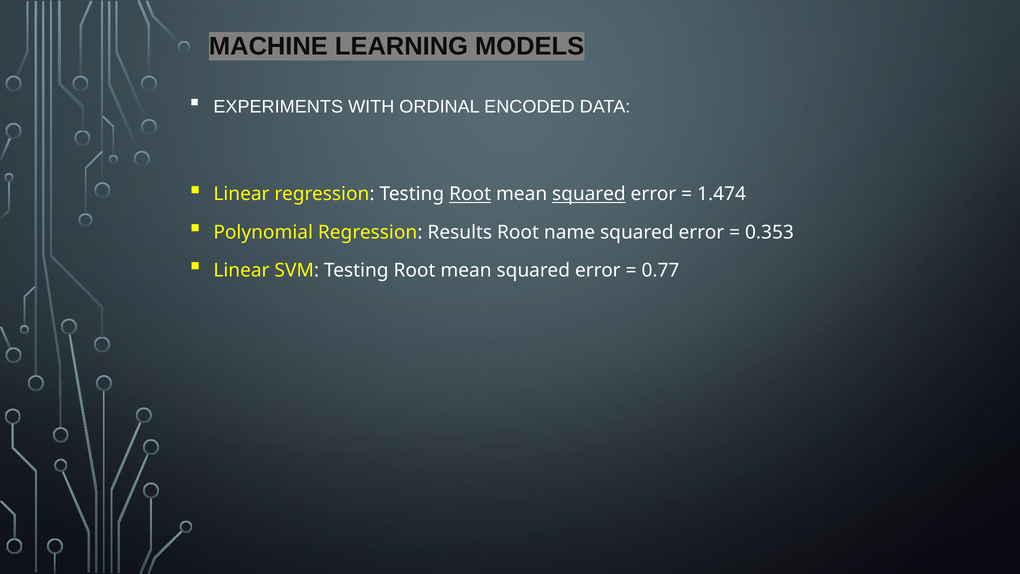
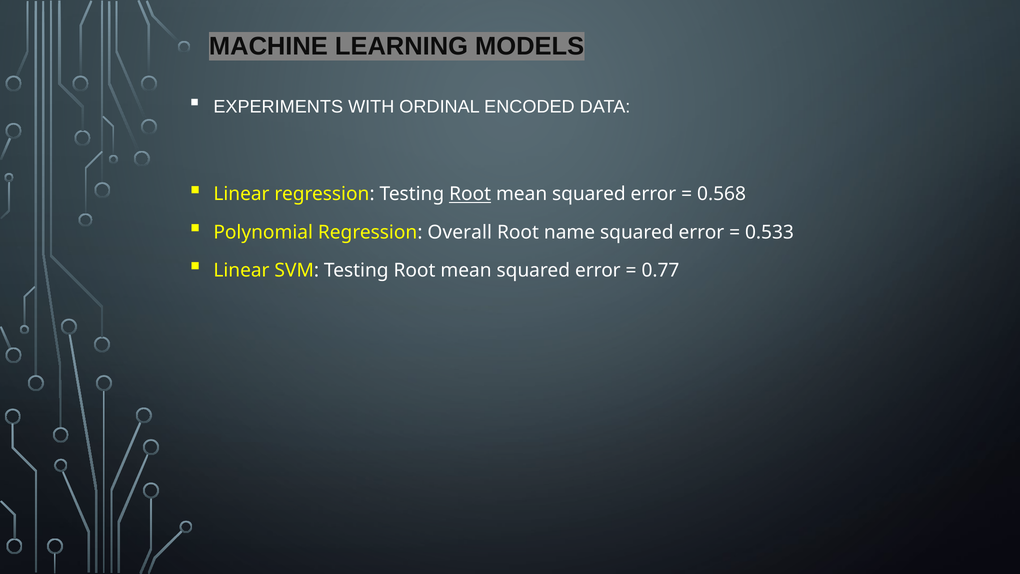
squared at (589, 194) underline: present -> none
1.474: 1.474 -> 0.568
Results: Results -> Overall
0.353: 0.353 -> 0.533
